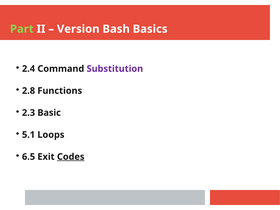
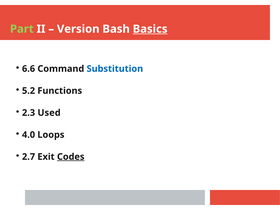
Basics underline: none -> present
2.4: 2.4 -> 6.6
Substitution colour: purple -> blue
2.8: 2.8 -> 5.2
Basic: Basic -> Used
5.1: 5.1 -> 4.0
6.5: 6.5 -> 2.7
